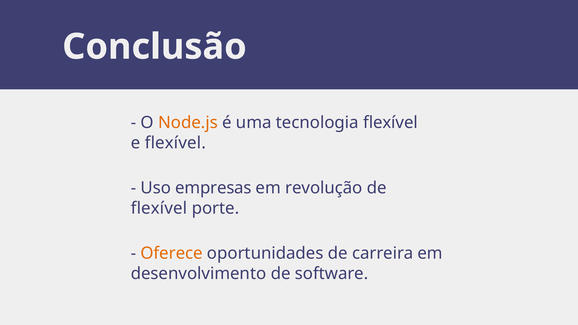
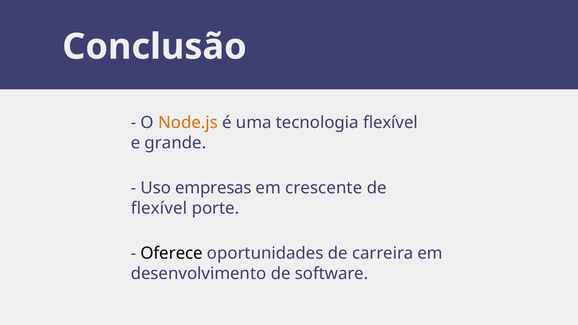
e flexível: flexível -> grande
revolução: revolução -> crescente
Oferece colour: orange -> black
